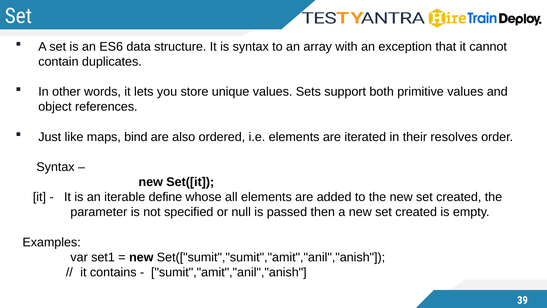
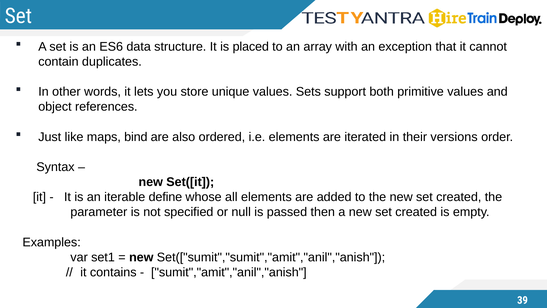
is syntax: syntax -> placed
resolves: resolves -> versions
